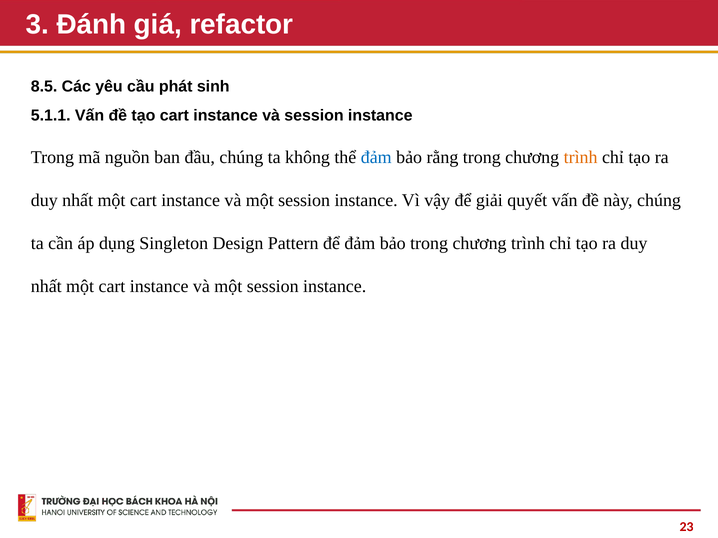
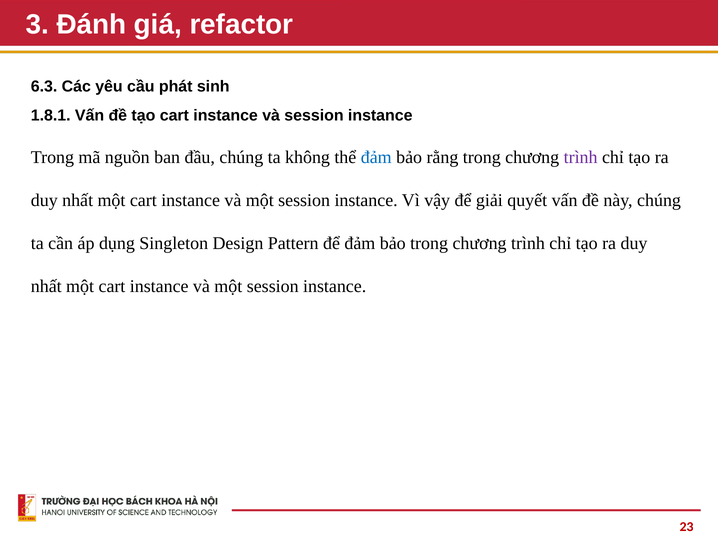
8.5: 8.5 -> 6.3
5.1.1: 5.1.1 -> 1.8.1
trình at (581, 157) colour: orange -> purple
